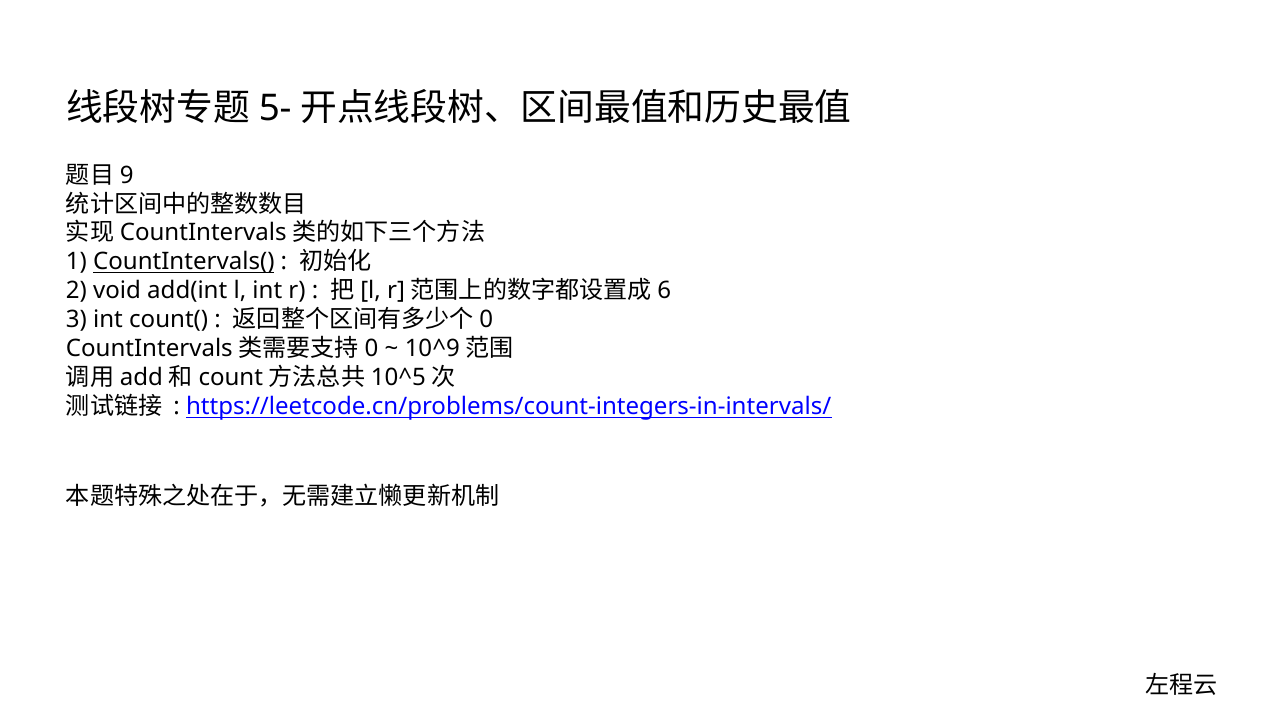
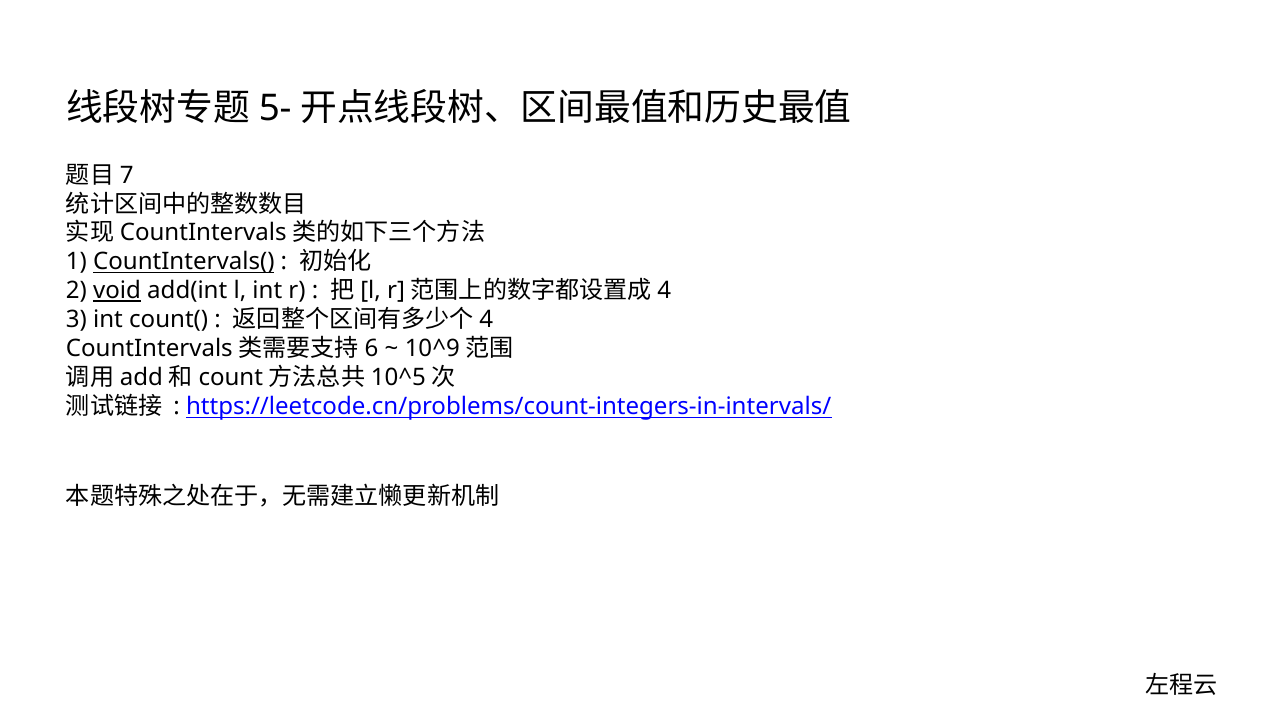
9: 9 -> 7
void underline: none -> present
6 at (664, 291): 6 -> 4
0 at (486, 320): 0 -> 4
0 at (372, 349): 0 -> 6
